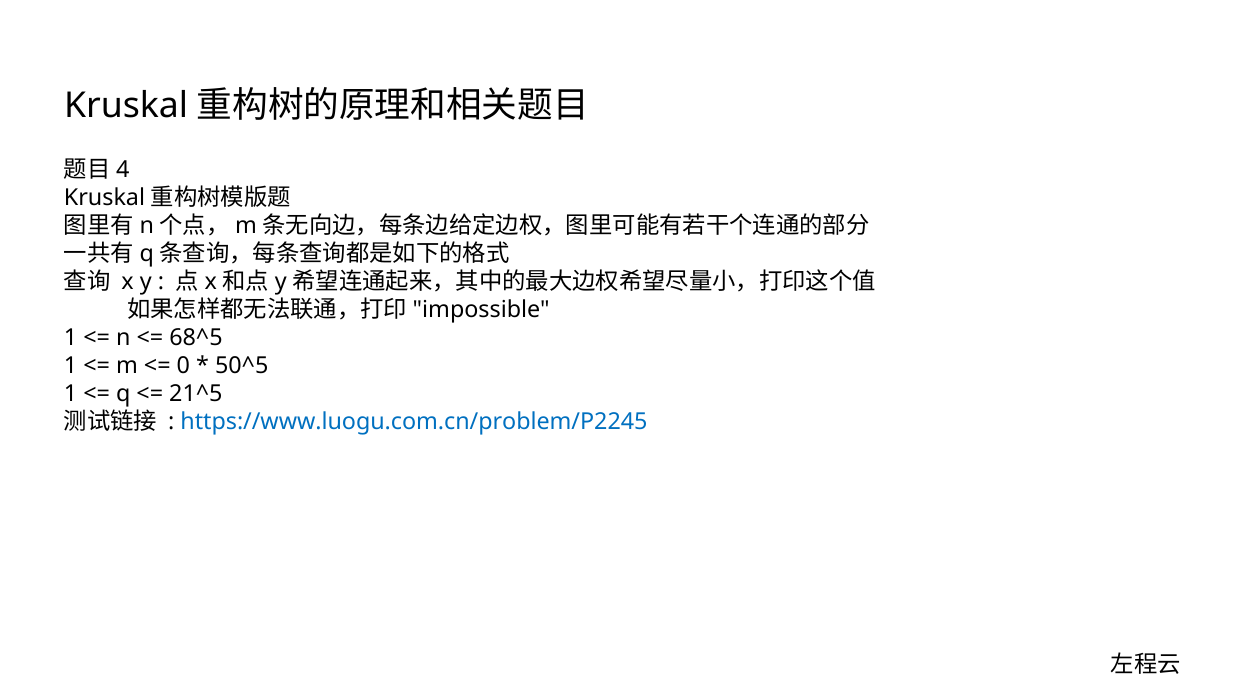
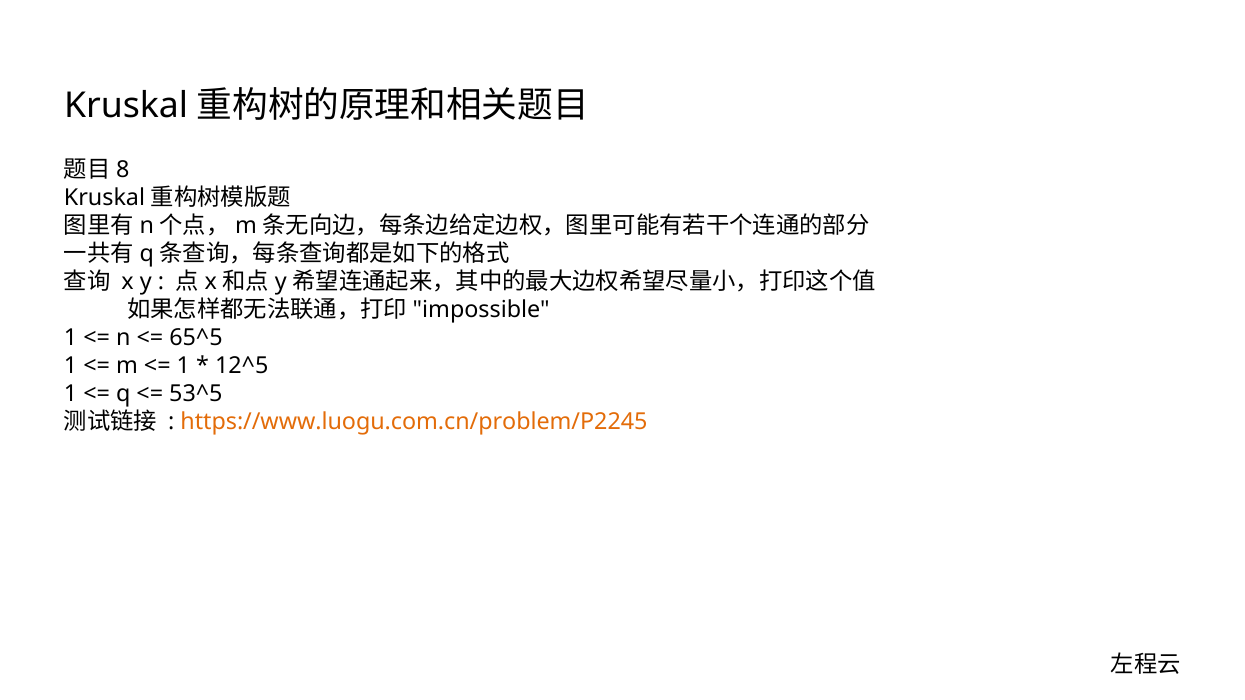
4: 4 -> 8
68^5: 68^5 -> 65^5
0 at (183, 366): 0 -> 1
50^5: 50^5 -> 12^5
21^5: 21^5 -> 53^5
https://www.luogu.com.cn/problem/P2245 colour: blue -> orange
